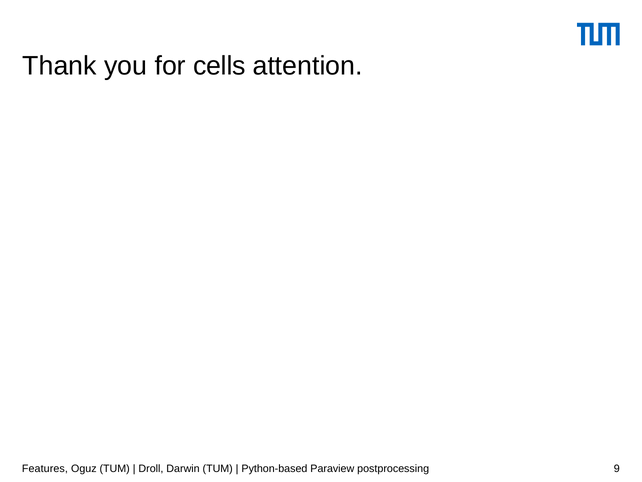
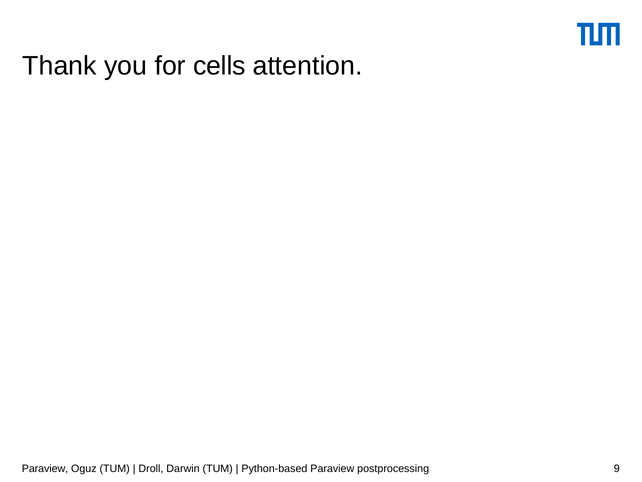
Features at (45, 468): Features -> Paraview
